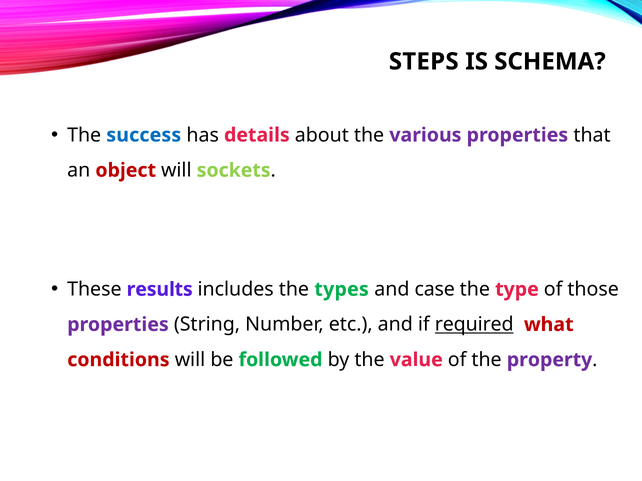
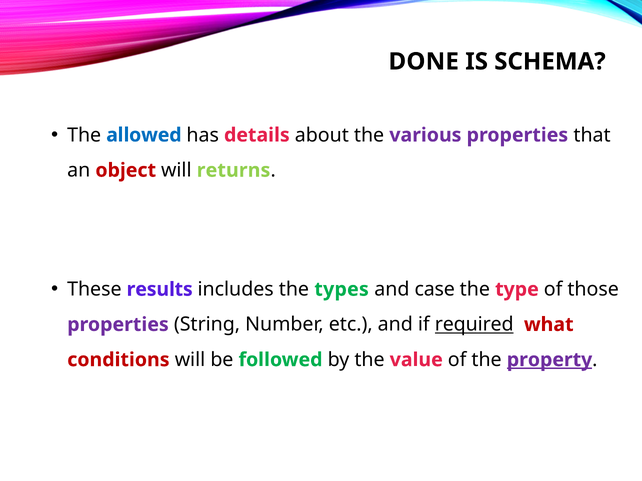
STEPS: STEPS -> DONE
success: success -> allowed
sockets: sockets -> returns
property underline: none -> present
